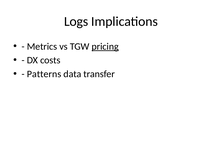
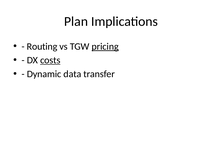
Logs: Logs -> Plan
Metrics: Metrics -> Routing
costs underline: none -> present
Patterns: Patterns -> Dynamic
